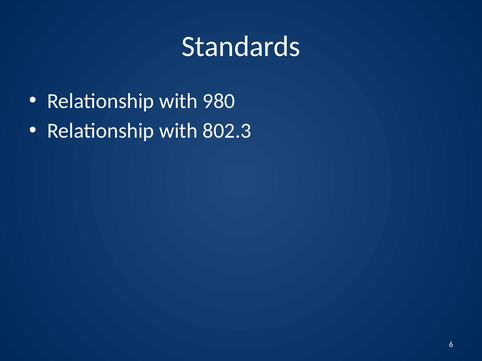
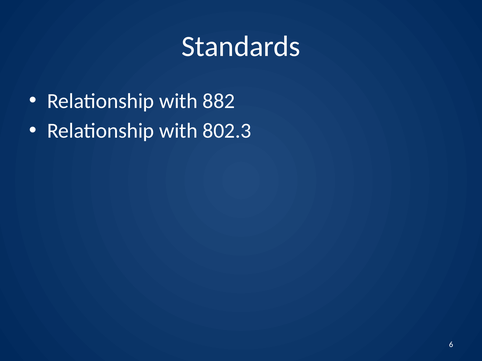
980: 980 -> 882
